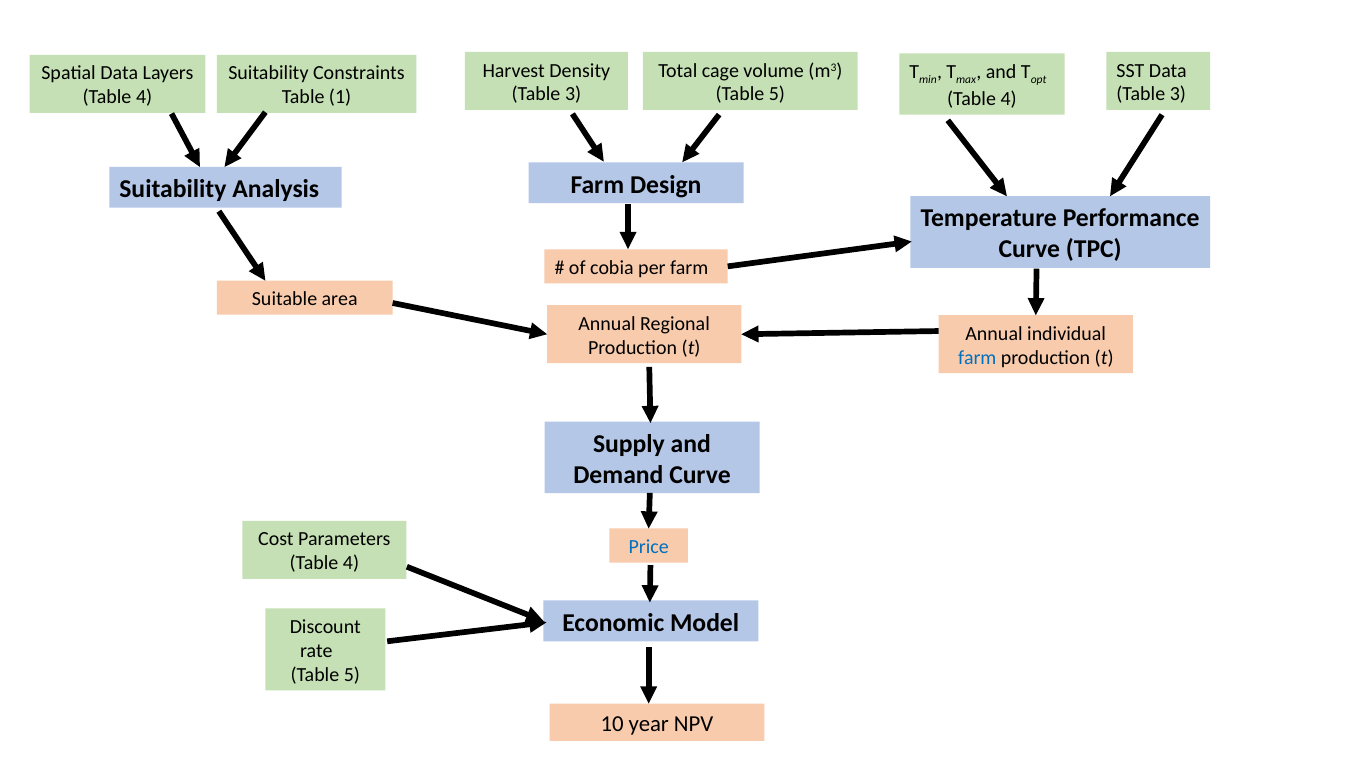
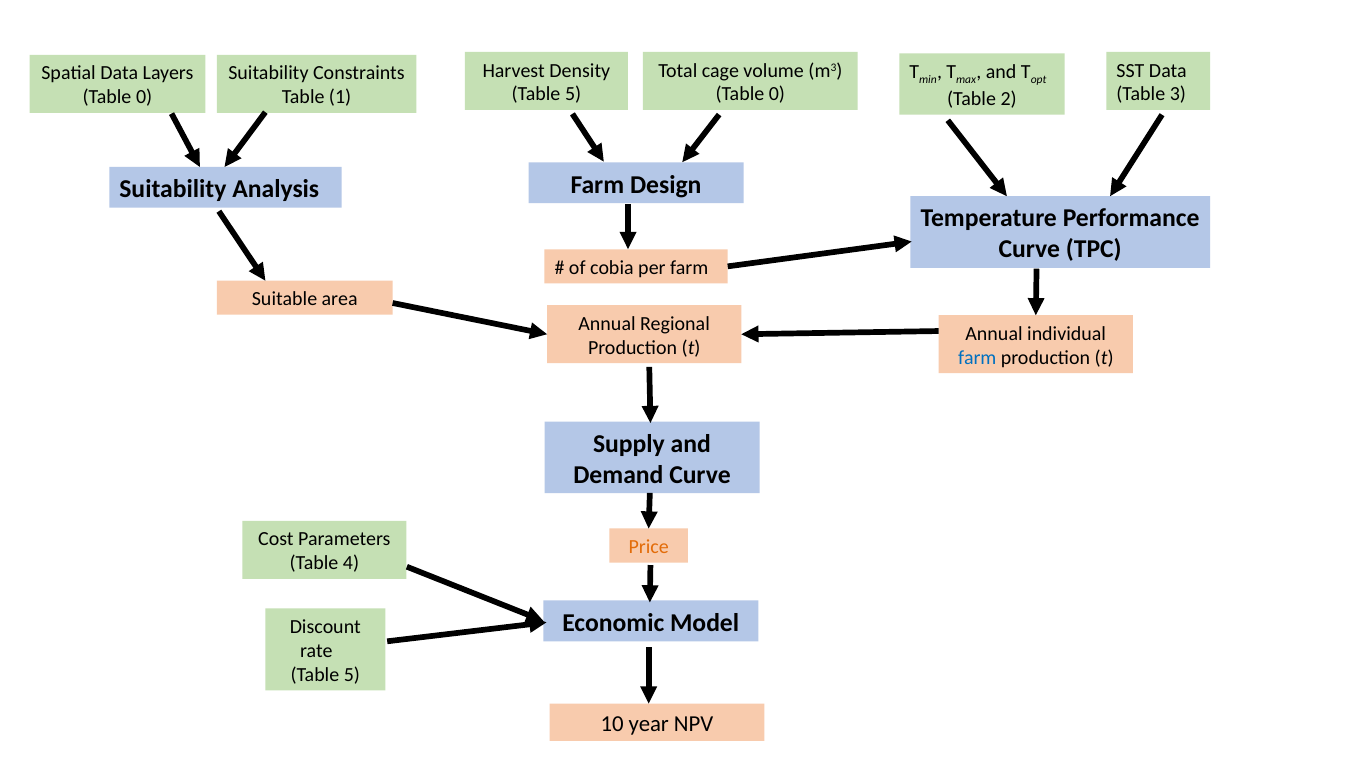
3 at (573, 94): 3 -> 5
5 at (777, 94): 5 -> 0
4 at (144, 97): 4 -> 0
4 at (1009, 99): 4 -> 2
Price colour: blue -> orange
